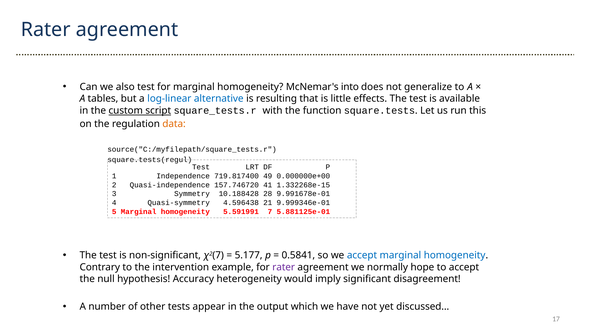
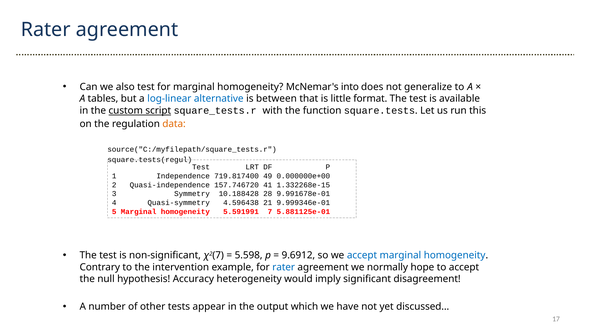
resulting: resulting -> between
effects: effects -> format
5.177: 5.177 -> 5.598
0.5841: 0.5841 -> 9.6912
rater at (284, 267) colour: purple -> blue
